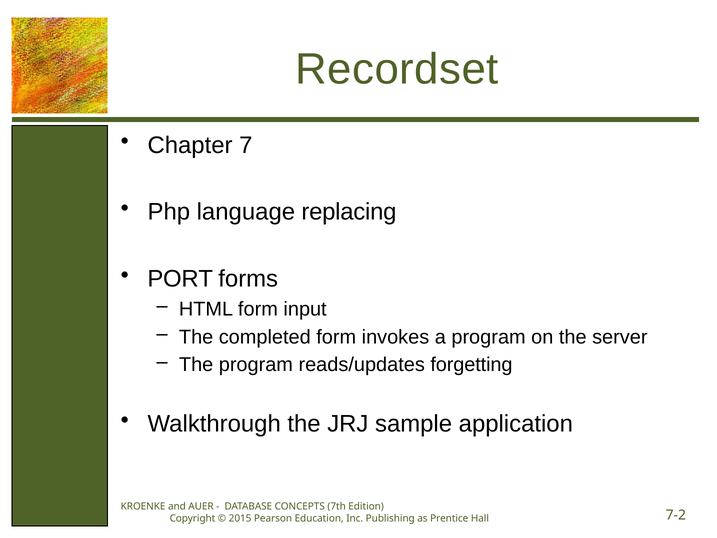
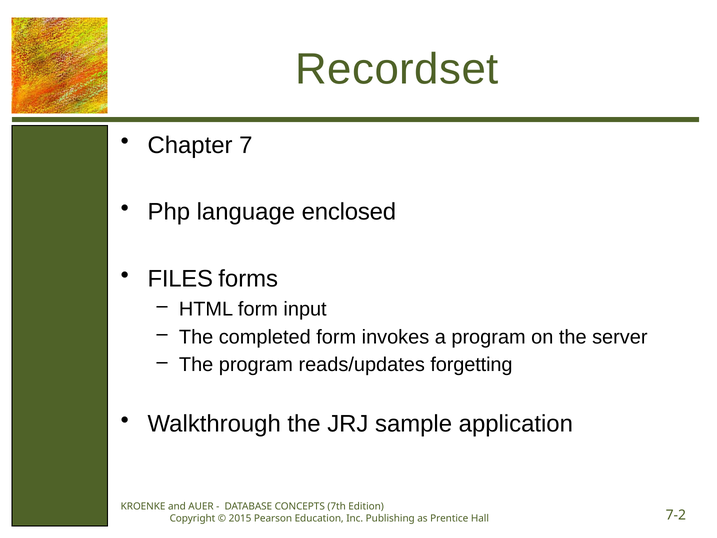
replacing: replacing -> enclosed
PORT: PORT -> FILES
